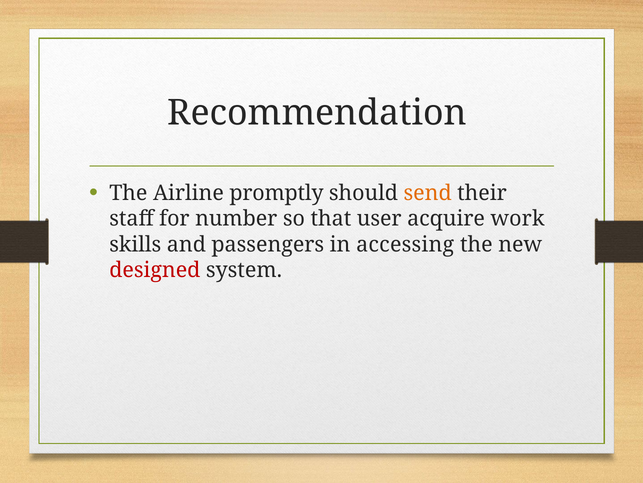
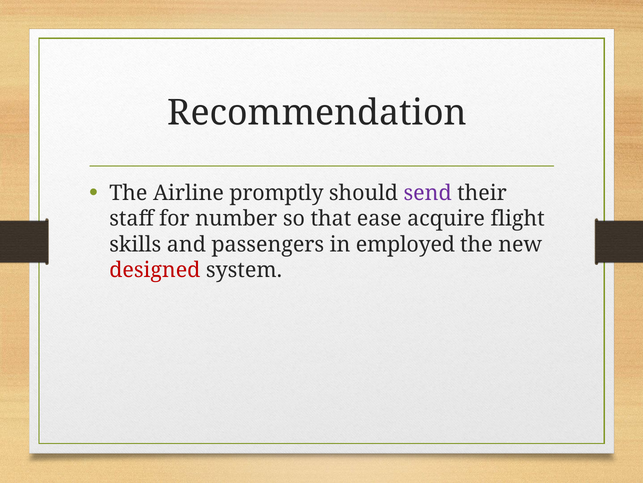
send colour: orange -> purple
user: user -> ease
work: work -> flight
accessing: accessing -> employed
